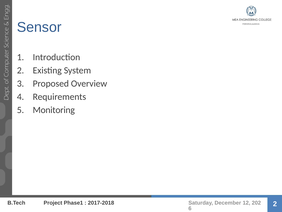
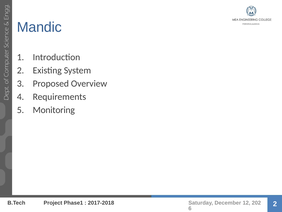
Sensor: Sensor -> Mandic
